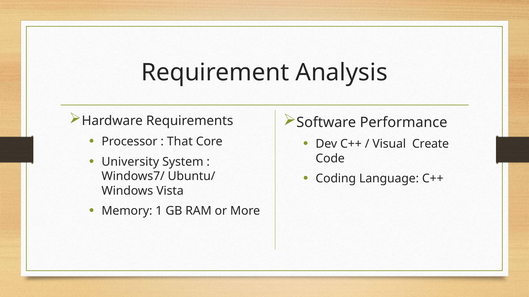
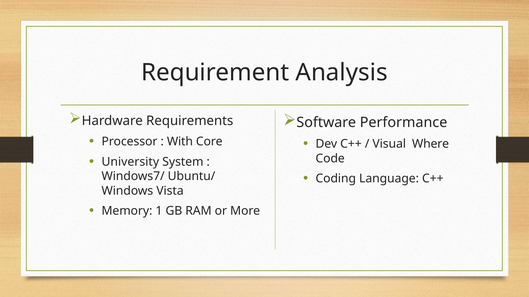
That: That -> With
Create: Create -> Where
